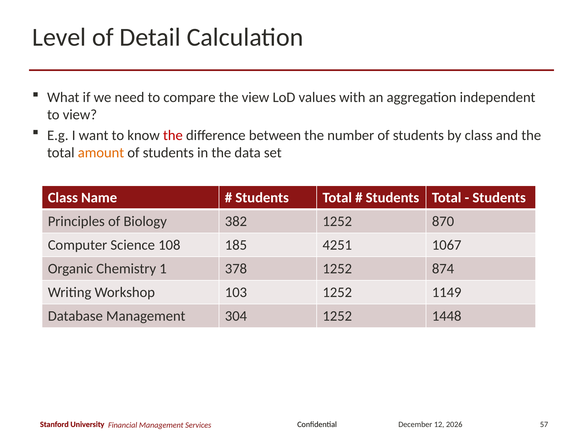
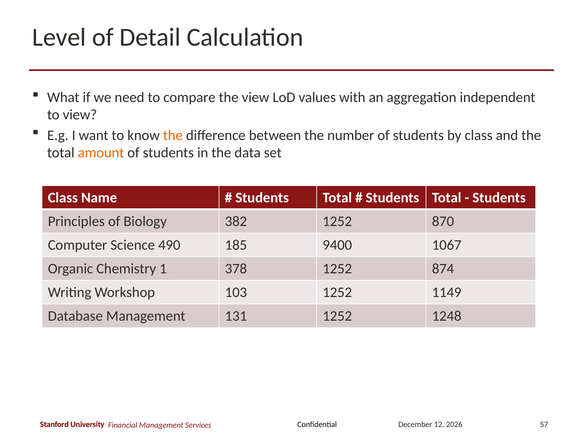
the at (173, 135) colour: red -> orange
108: 108 -> 490
4251: 4251 -> 9400
304: 304 -> 131
1448: 1448 -> 1248
